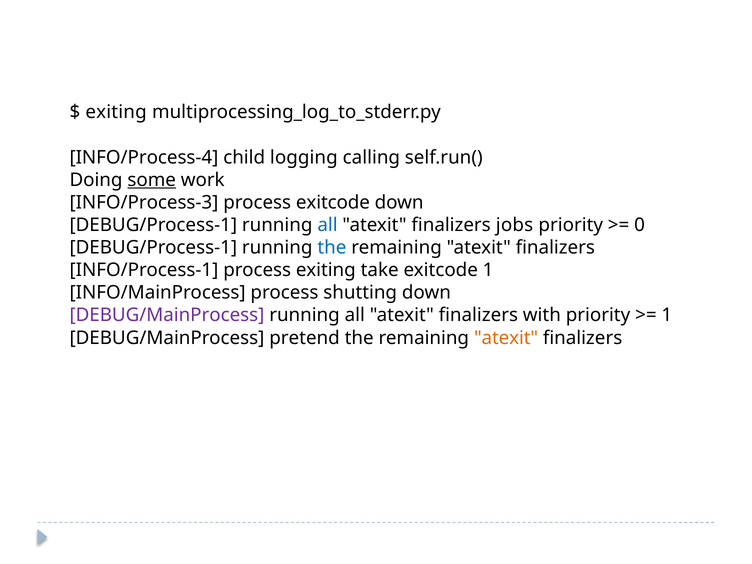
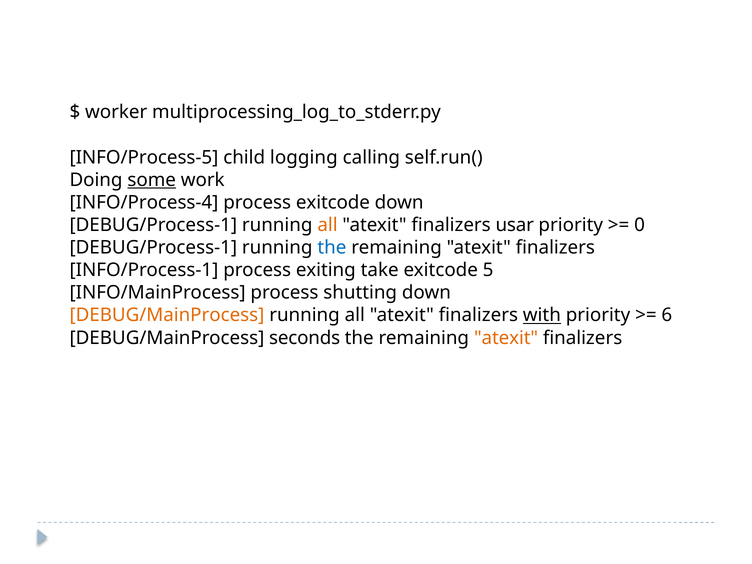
exiting at (116, 112): exiting -> worker
INFO/Process-4: INFO/Process-4 -> INFO/Process-5
INFO/Process-3: INFO/Process-3 -> INFO/Process-4
all at (328, 225) colour: blue -> orange
jobs: jobs -> usar
exitcode 1: 1 -> 5
DEBUG/MainProcess at (167, 315) colour: purple -> orange
with underline: none -> present
1 at (667, 315): 1 -> 6
pretend: pretend -> seconds
